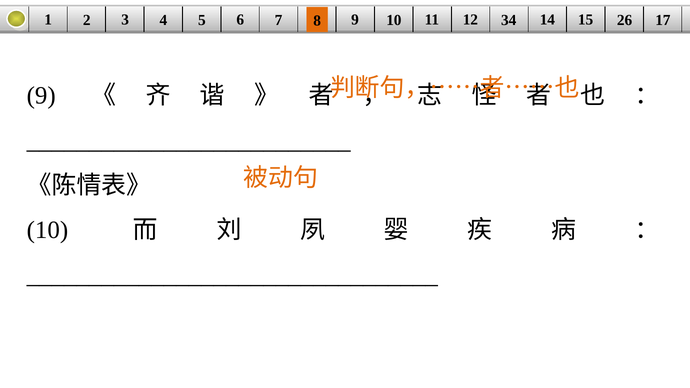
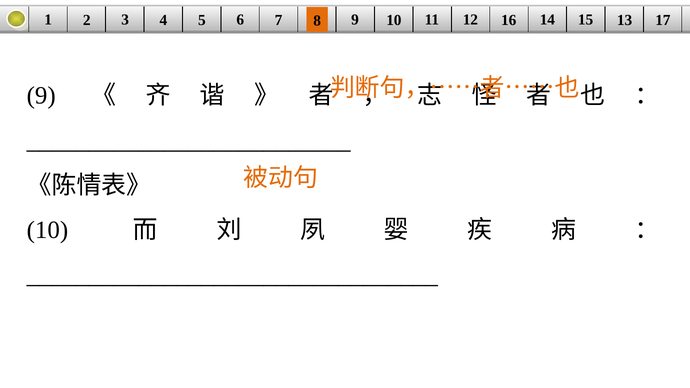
34: 34 -> 16
26: 26 -> 13
